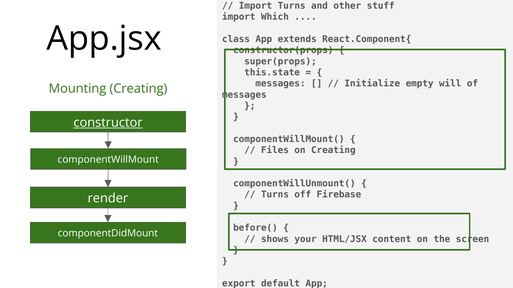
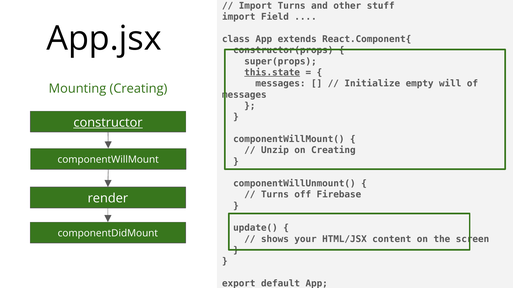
Which: Which -> Field
this.state underline: none -> present
Files: Files -> Unzip
before(: before( -> update(
